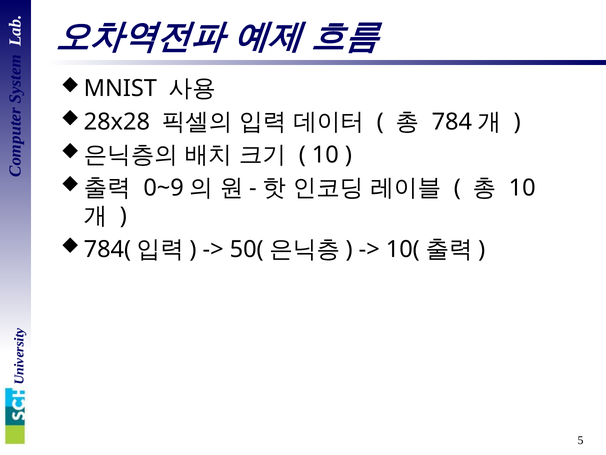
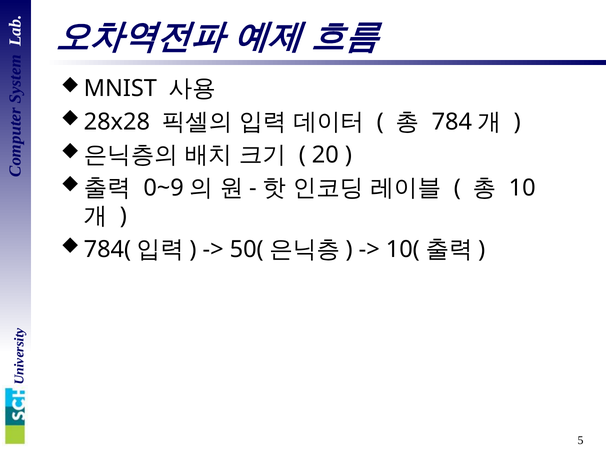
10 at (325, 155): 10 -> 20
